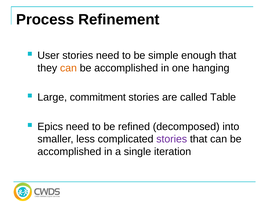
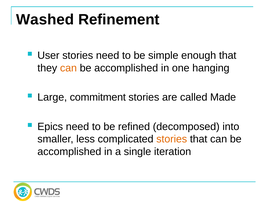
Process: Process -> Washed
Table: Table -> Made
stories at (172, 139) colour: purple -> orange
